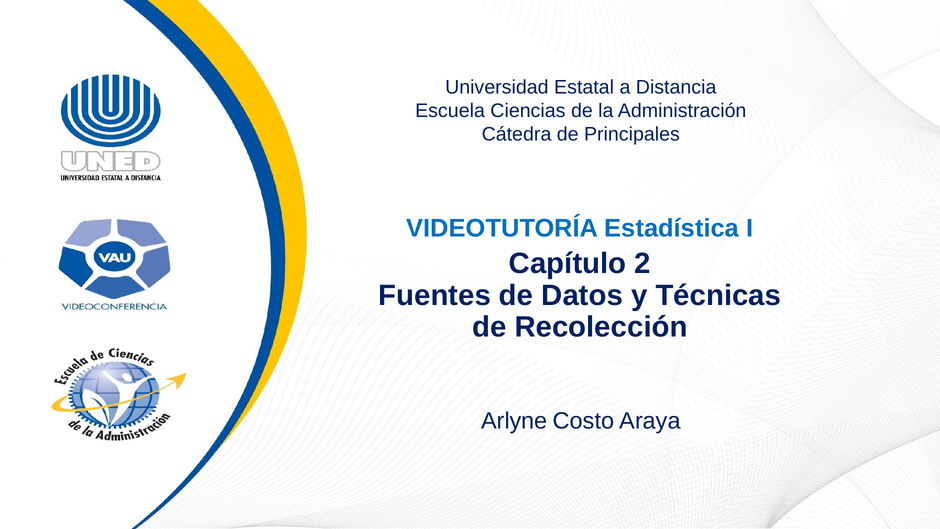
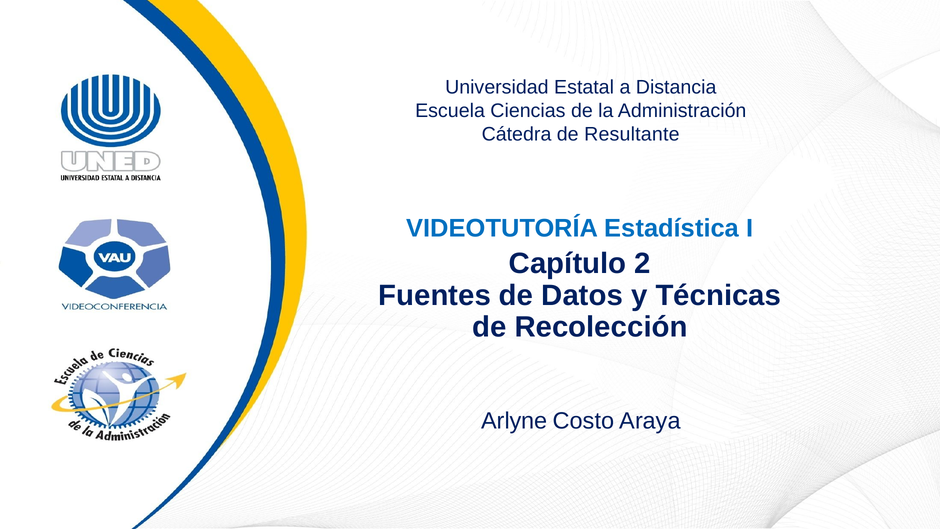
Principales: Principales -> Resultante
